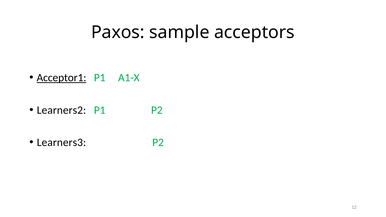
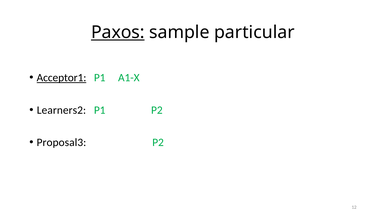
Paxos underline: none -> present
acceptors: acceptors -> particular
Learners3: Learners3 -> Proposal3
